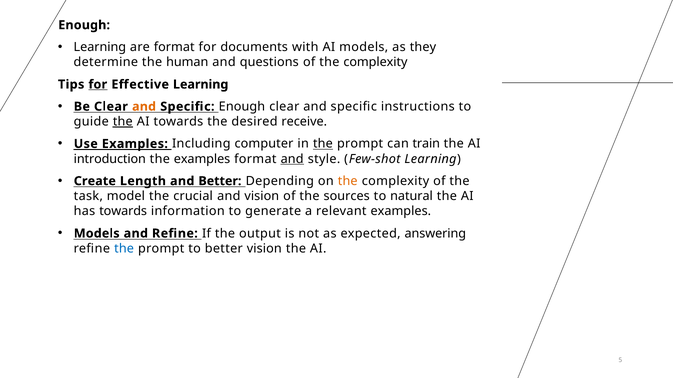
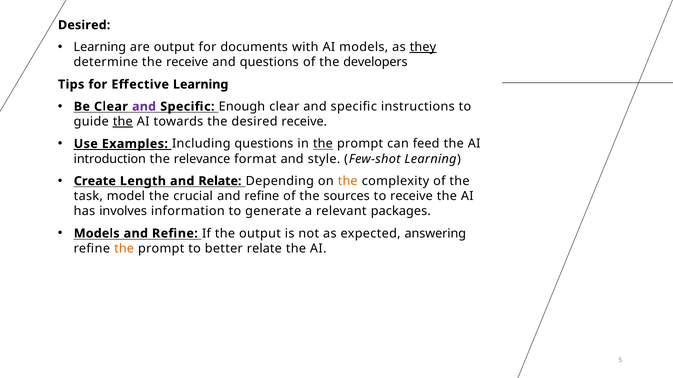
Enough at (84, 25): Enough -> Desired
are format: format -> output
they underline: none -> present
the human: human -> receive
of the complexity: complexity -> developers
for at (98, 85) underline: present -> none
and at (144, 107) colour: orange -> purple
Including computer: computer -> questions
train: train -> feed
the examples: examples -> relevance
and at (292, 159) underline: present -> none
and Better: Better -> Relate
vision at (262, 196): vision -> refine
to natural: natural -> receive
has towards: towards -> involves
relevant examples: examples -> packages
the at (124, 249) colour: blue -> orange
better vision: vision -> relate
